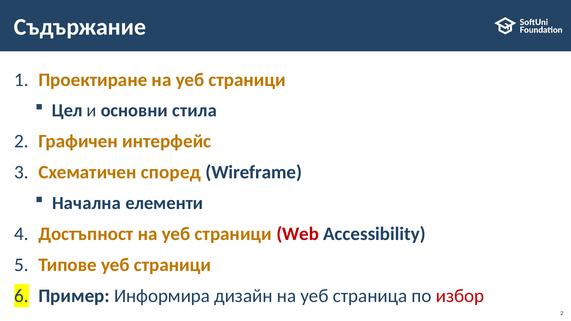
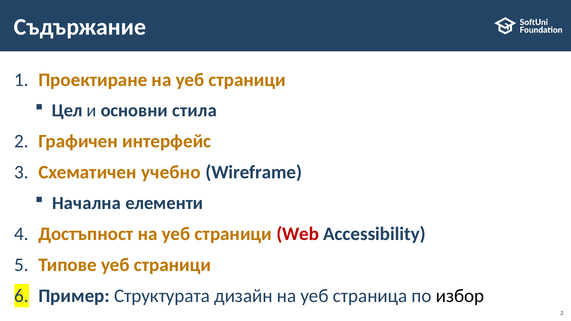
според: според -> учебно
Информира: Информира -> Структурата
избор colour: red -> black
